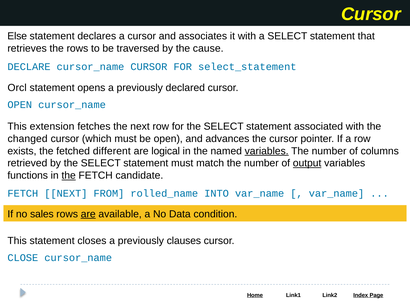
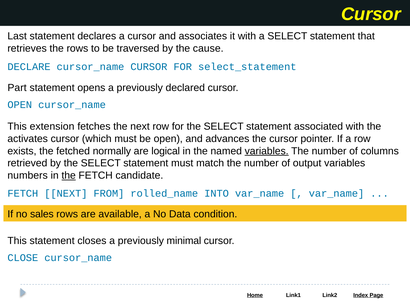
Else: Else -> Last
Orcl: Orcl -> Part
changed: changed -> activates
different: different -> normally
output underline: present -> none
functions: functions -> numbers
are at (88, 214) underline: present -> none
clauses: clauses -> minimal
